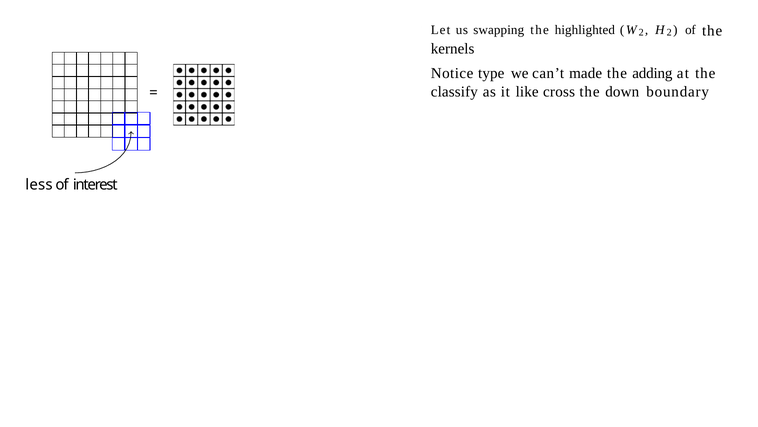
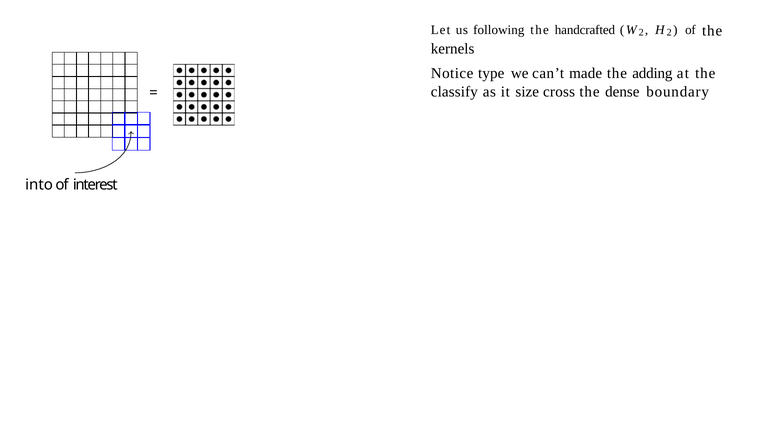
swapping: swapping -> following
highlighted: highlighted -> handcrafted
like: like -> size
down: down -> dense
less: less -> into
